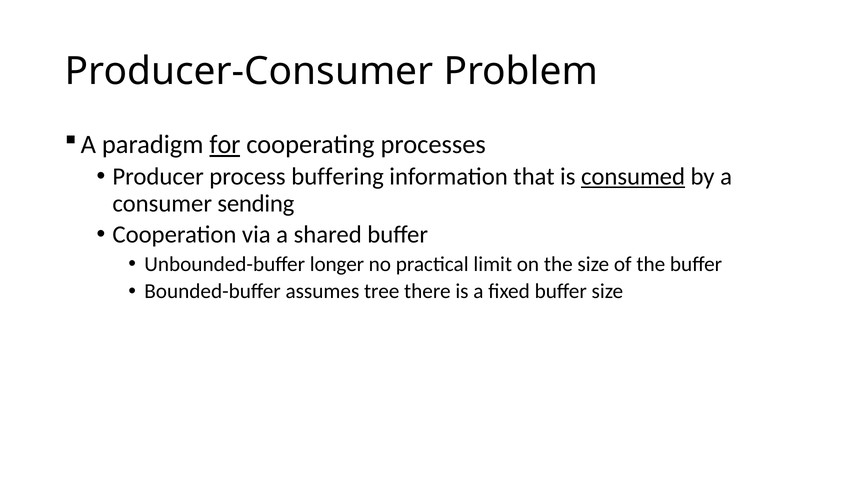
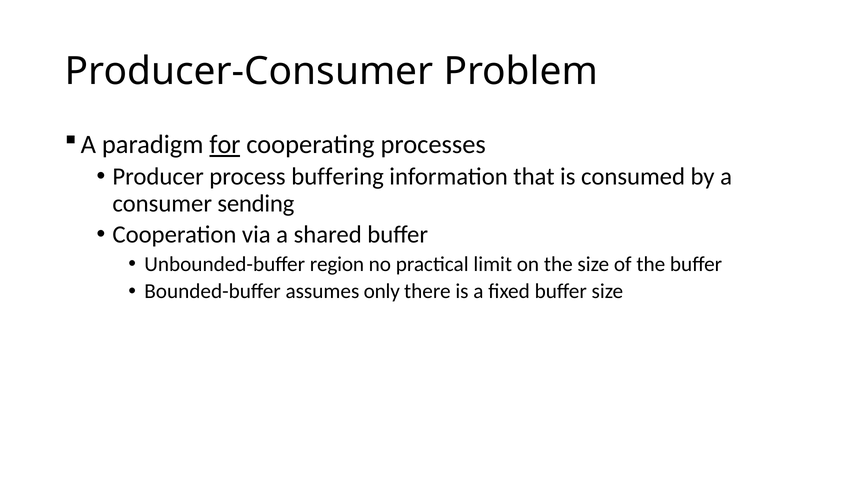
consumed underline: present -> none
longer: longer -> region
tree: tree -> only
